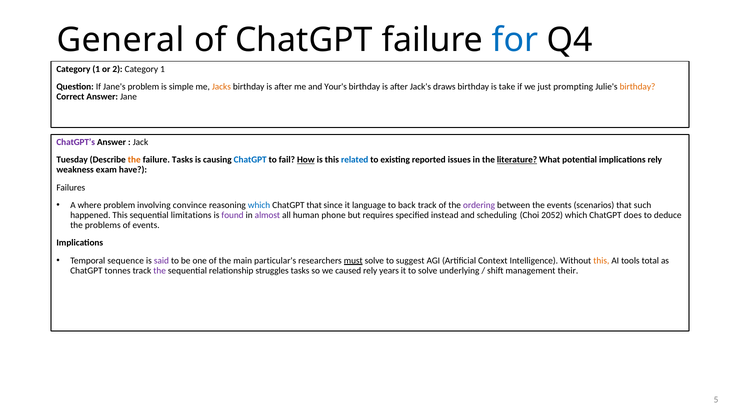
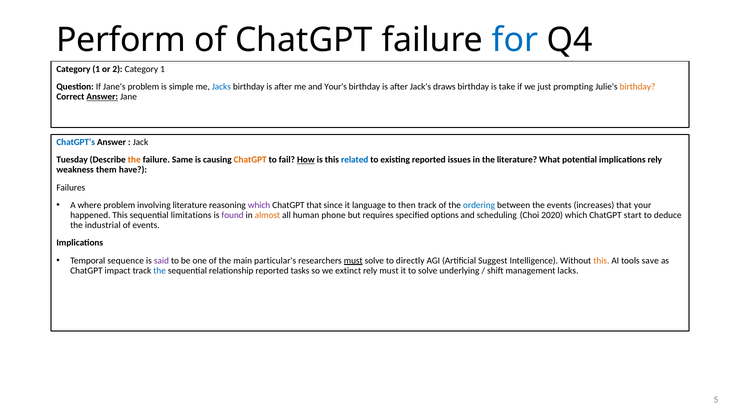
General: General -> Perform
Jacks colour: orange -> blue
Answer at (102, 97) underline: none -> present
ChatGPT’s colour: purple -> blue
failure Tasks: Tasks -> Same
ChatGPT at (250, 160) colour: blue -> orange
literature at (517, 160) underline: present -> none
exam: exam -> them
involving convince: convince -> literature
which at (259, 205) colour: blue -> purple
back: back -> then
ordering colour: purple -> blue
scenarios: scenarios -> increases
such: such -> your
almost colour: purple -> orange
instead: instead -> options
2052: 2052 -> 2020
does: does -> start
problems: problems -> industrial
suggest: suggest -> directly
Context: Context -> Suggest
total: total -> save
tonnes: tonnes -> impact
the at (160, 271) colour: purple -> blue
relationship struggles: struggles -> reported
caused: caused -> extinct
rely years: years -> must
their: their -> lacks
